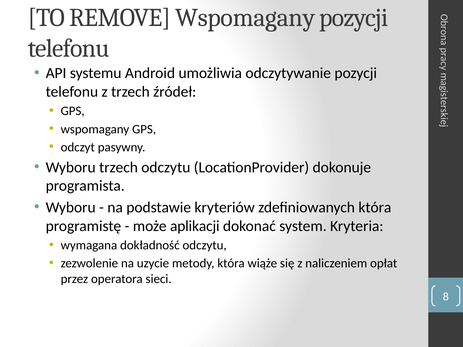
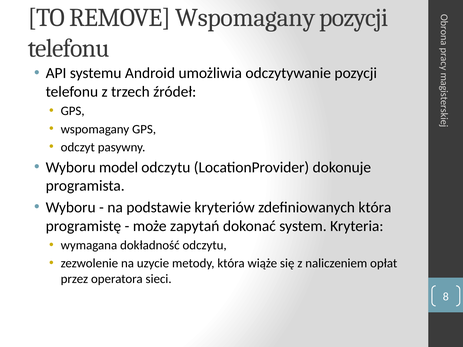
Wyboru trzech: trzech -> model
aplikacji: aplikacji -> zapytań
